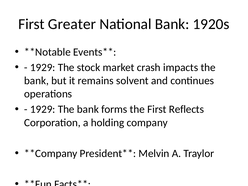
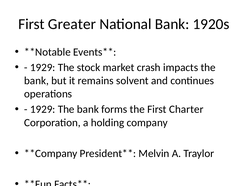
Reflects: Reflects -> Charter
